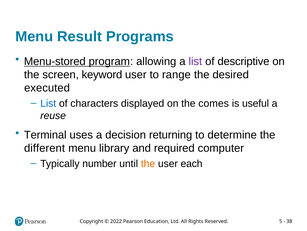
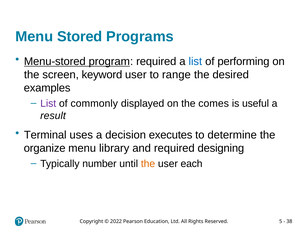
Result: Result -> Stored
program allowing: allowing -> required
list at (195, 61) colour: purple -> blue
descriptive: descriptive -> performing
executed: executed -> examples
List at (48, 103) colour: blue -> purple
characters: characters -> commonly
reuse: reuse -> result
returning: returning -> executes
different: different -> organize
computer: computer -> designing
